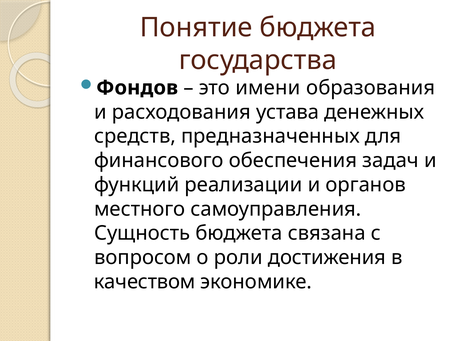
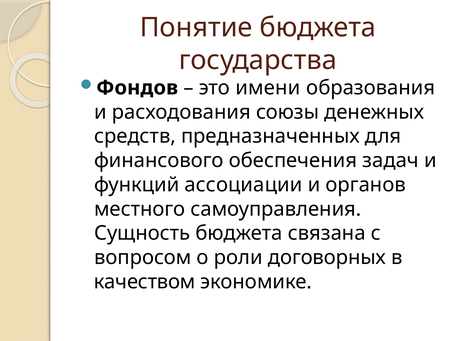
устава: устава -> союзы
реализации: реализации -> ассоциации
достижения: достижения -> договорных
